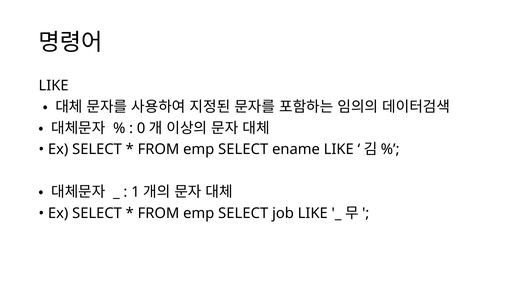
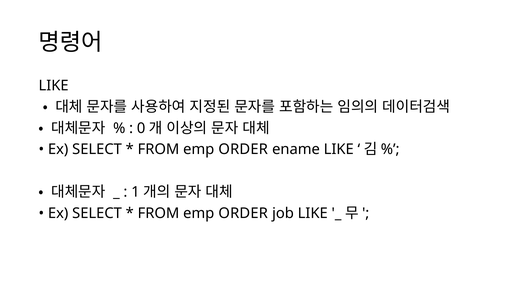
SELECT at (243, 149): SELECT -> ORDER
SELECT at (243, 213): SELECT -> ORDER
